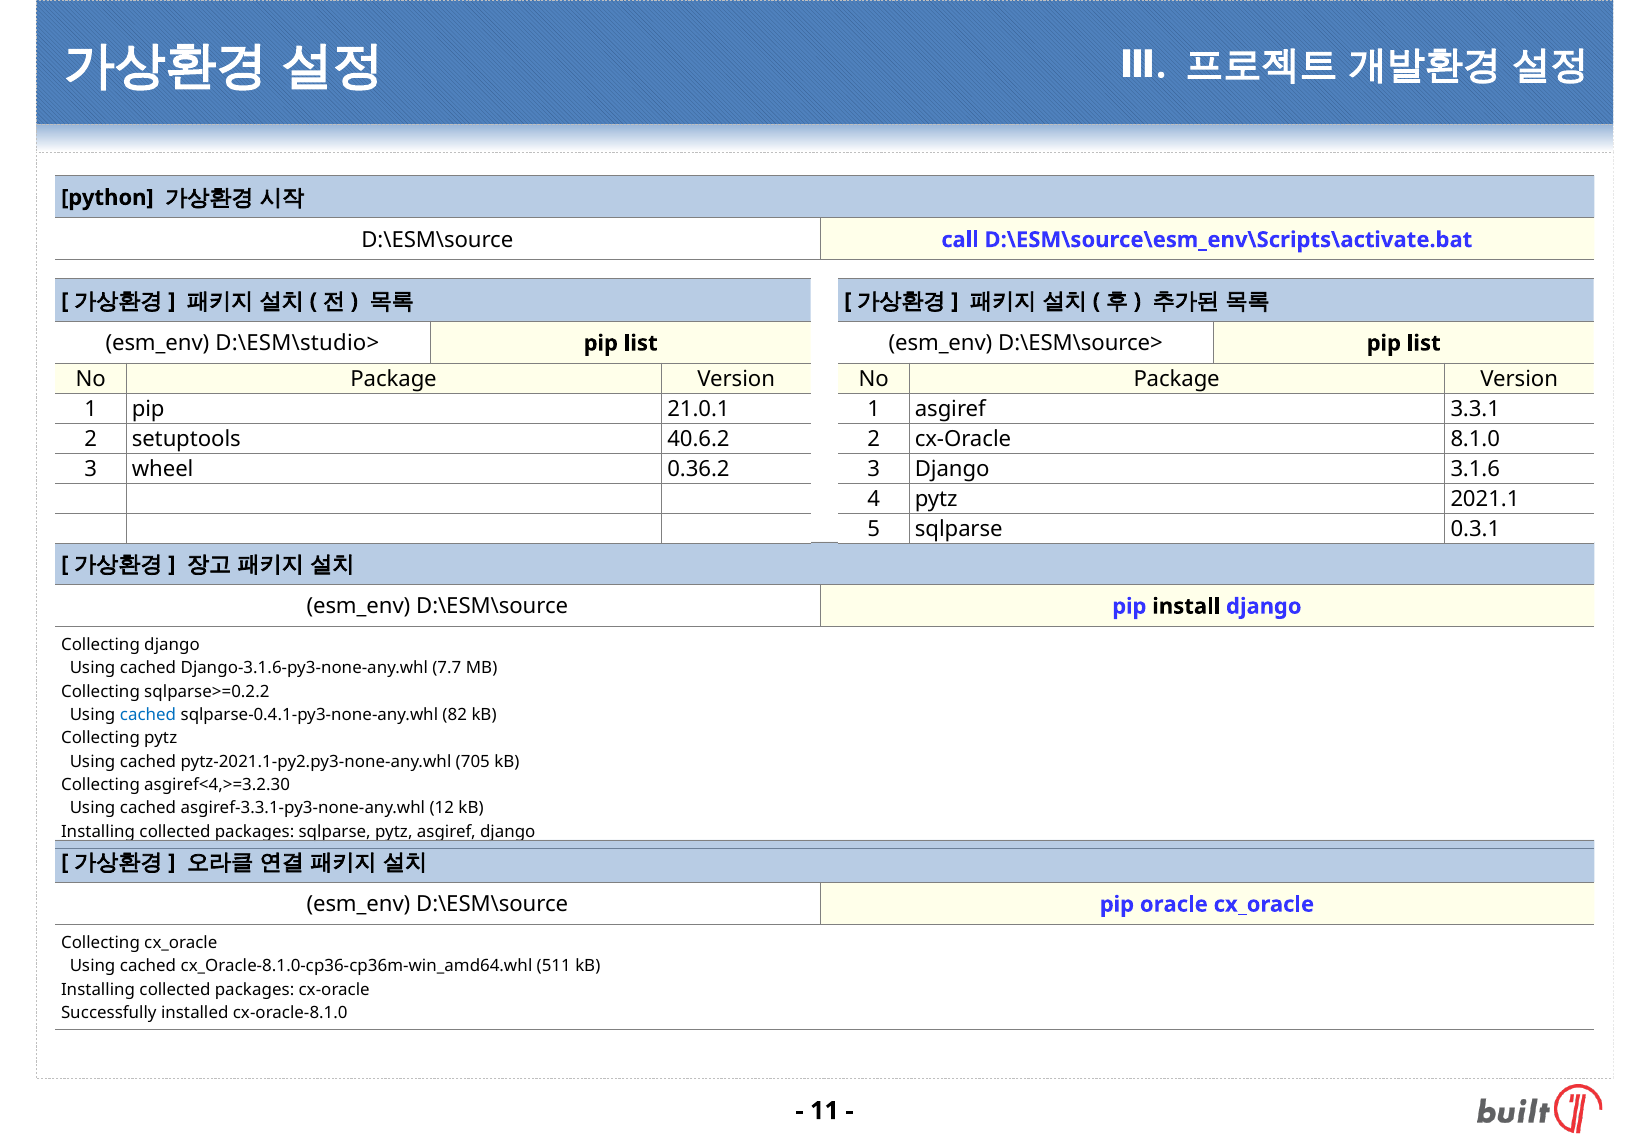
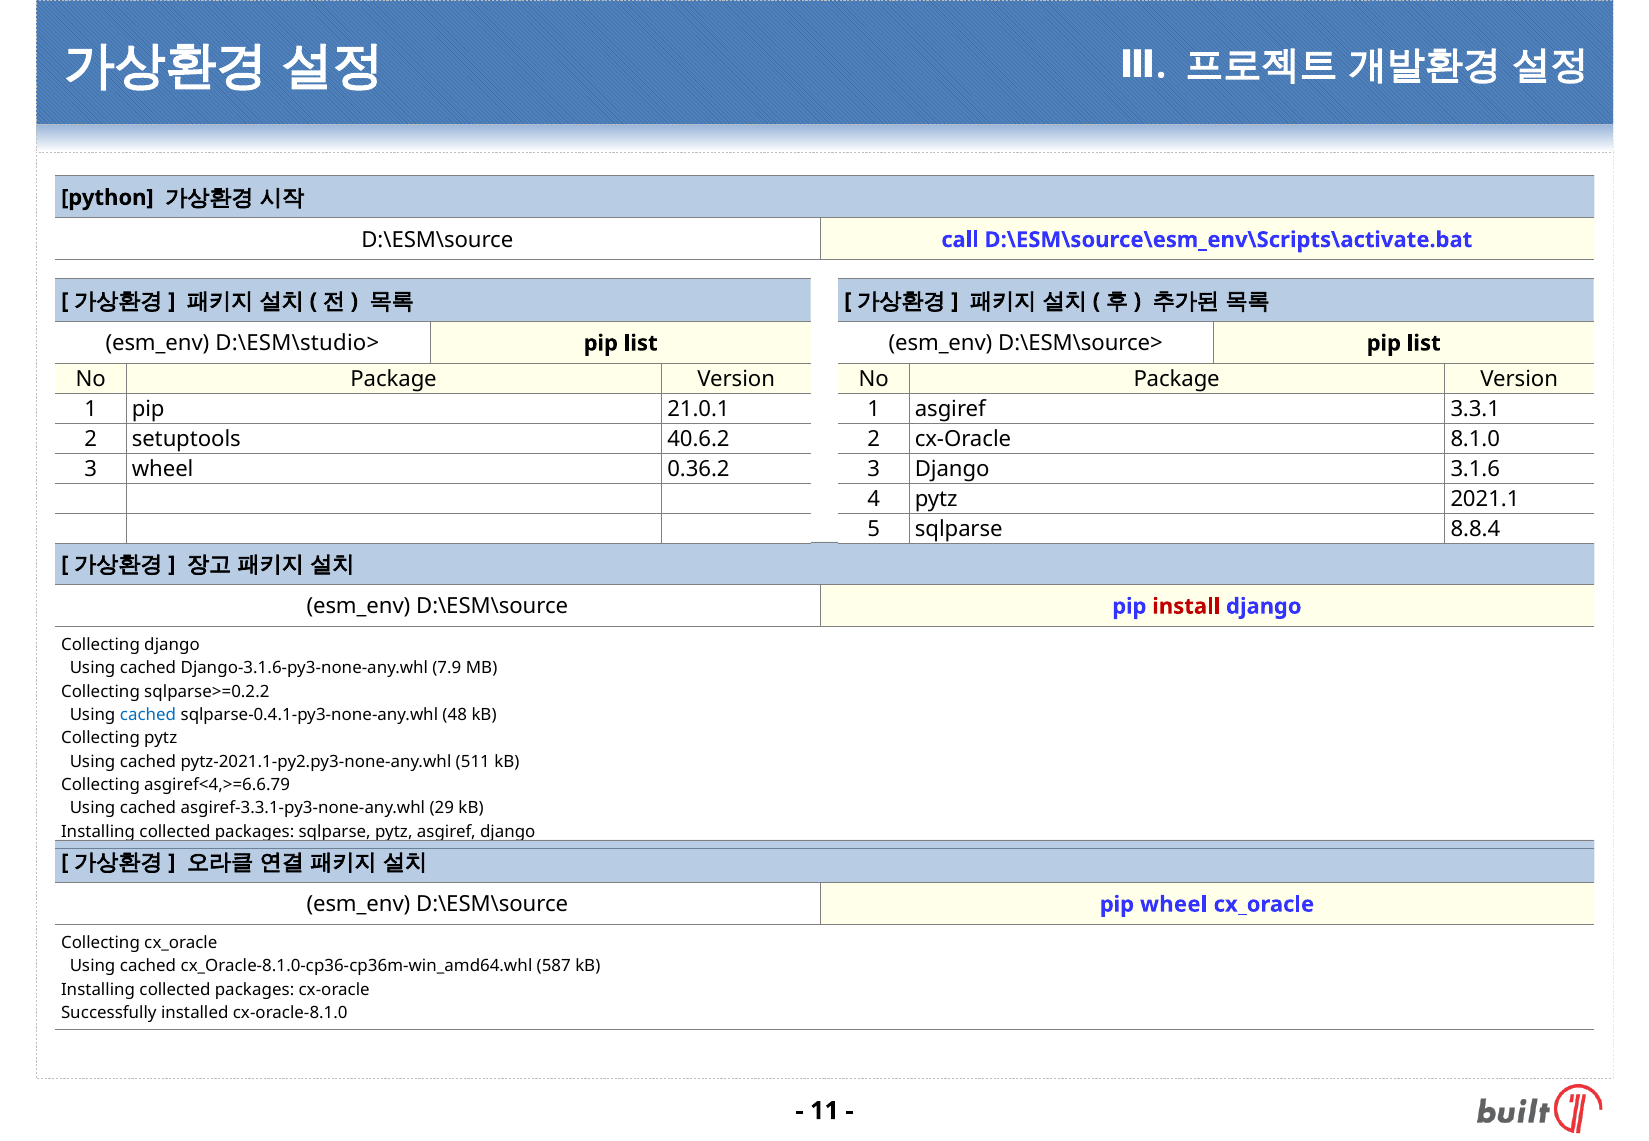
0.3.1: 0.3.1 -> 8.8.4
install colour: black -> red
7.7: 7.7 -> 7.9
82: 82 -> 48
705: 705 -> 511
asgiref<4,>=3.2.30: asgiref<4,>=3.2.30 -> asgiref<4,>=6.6.79
12: 12 -> 29
pip oracle: oracle -> wheel
511: 511 -> 587
